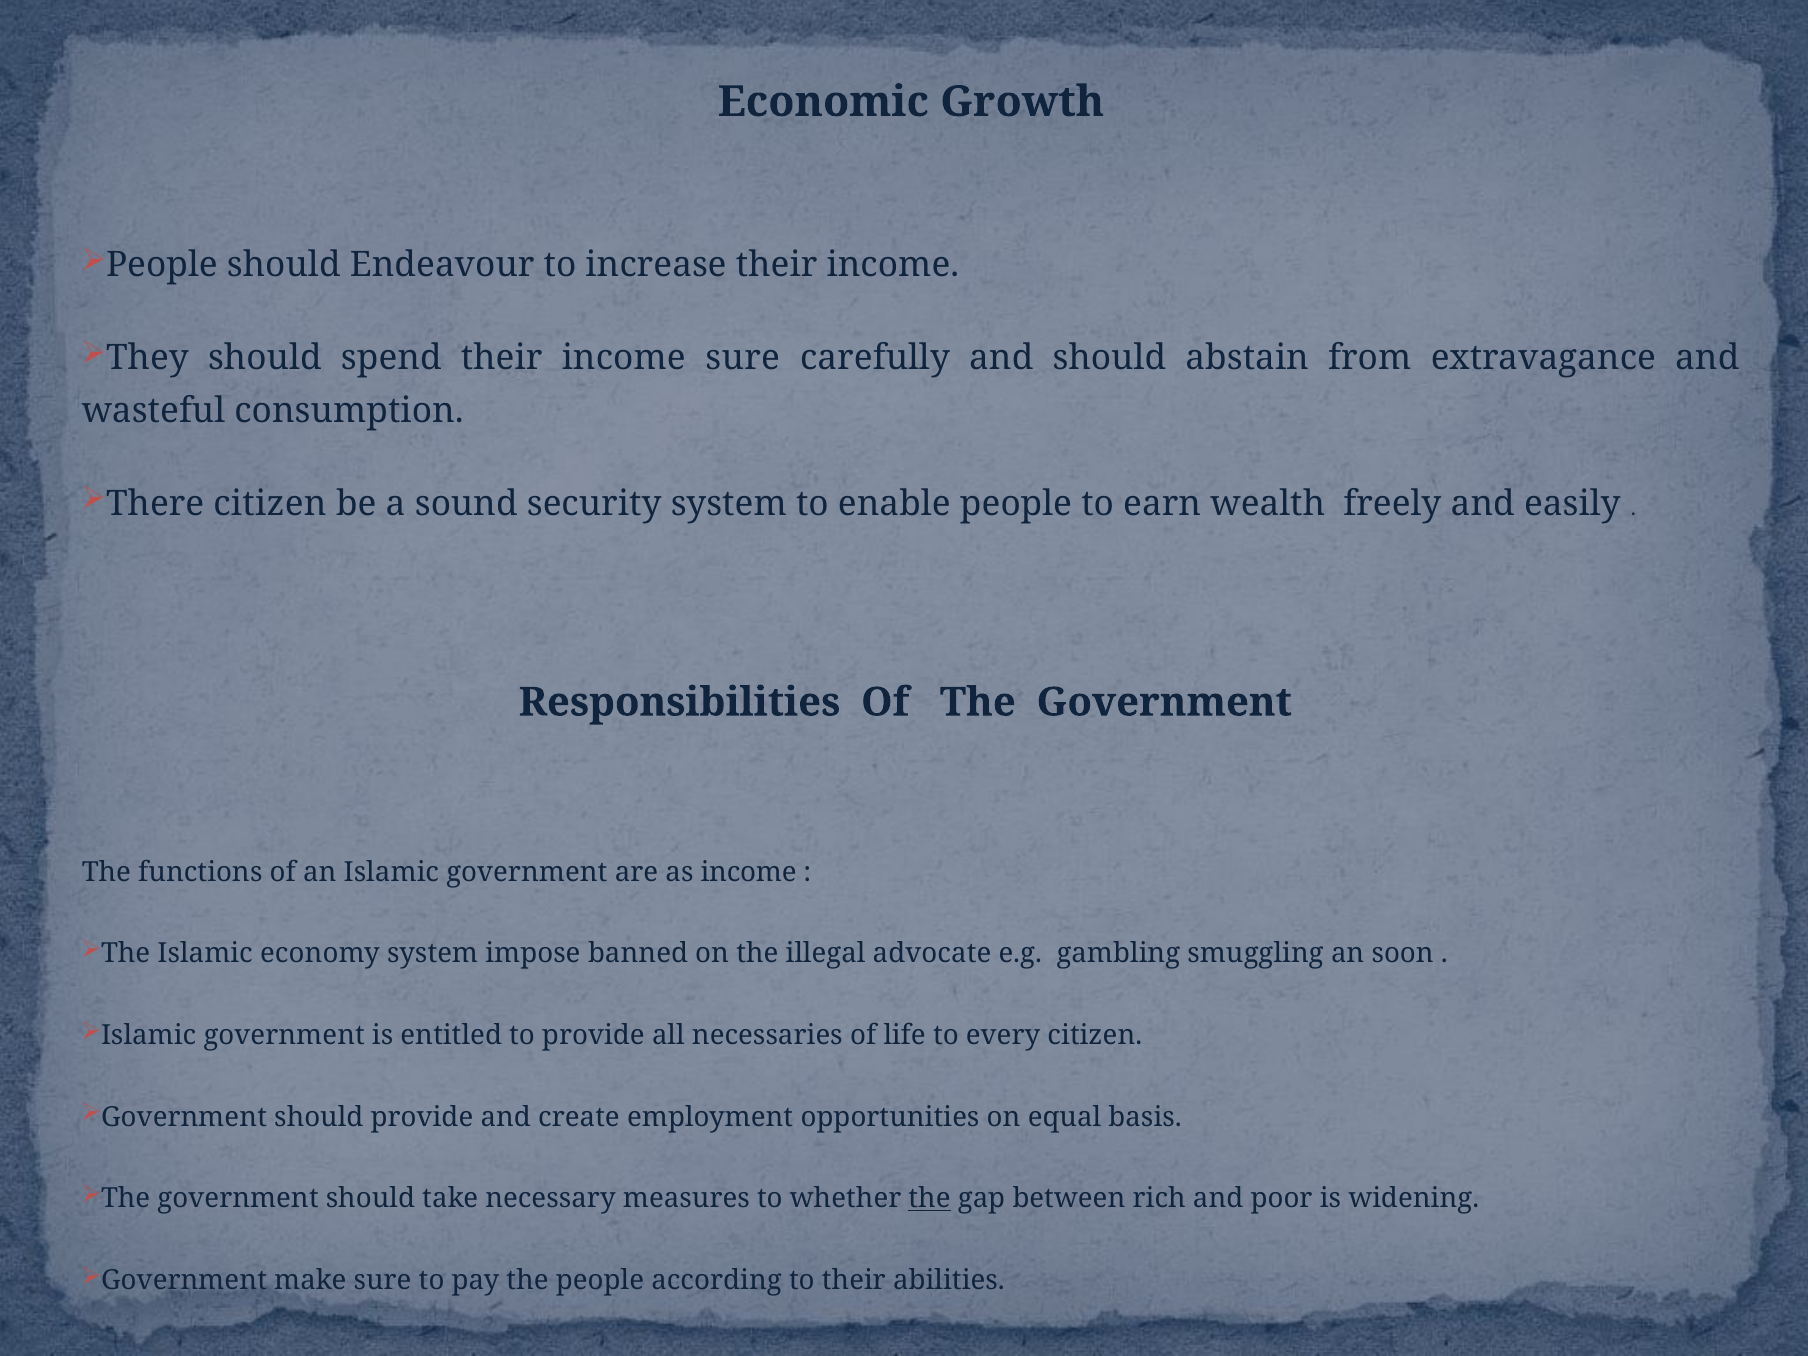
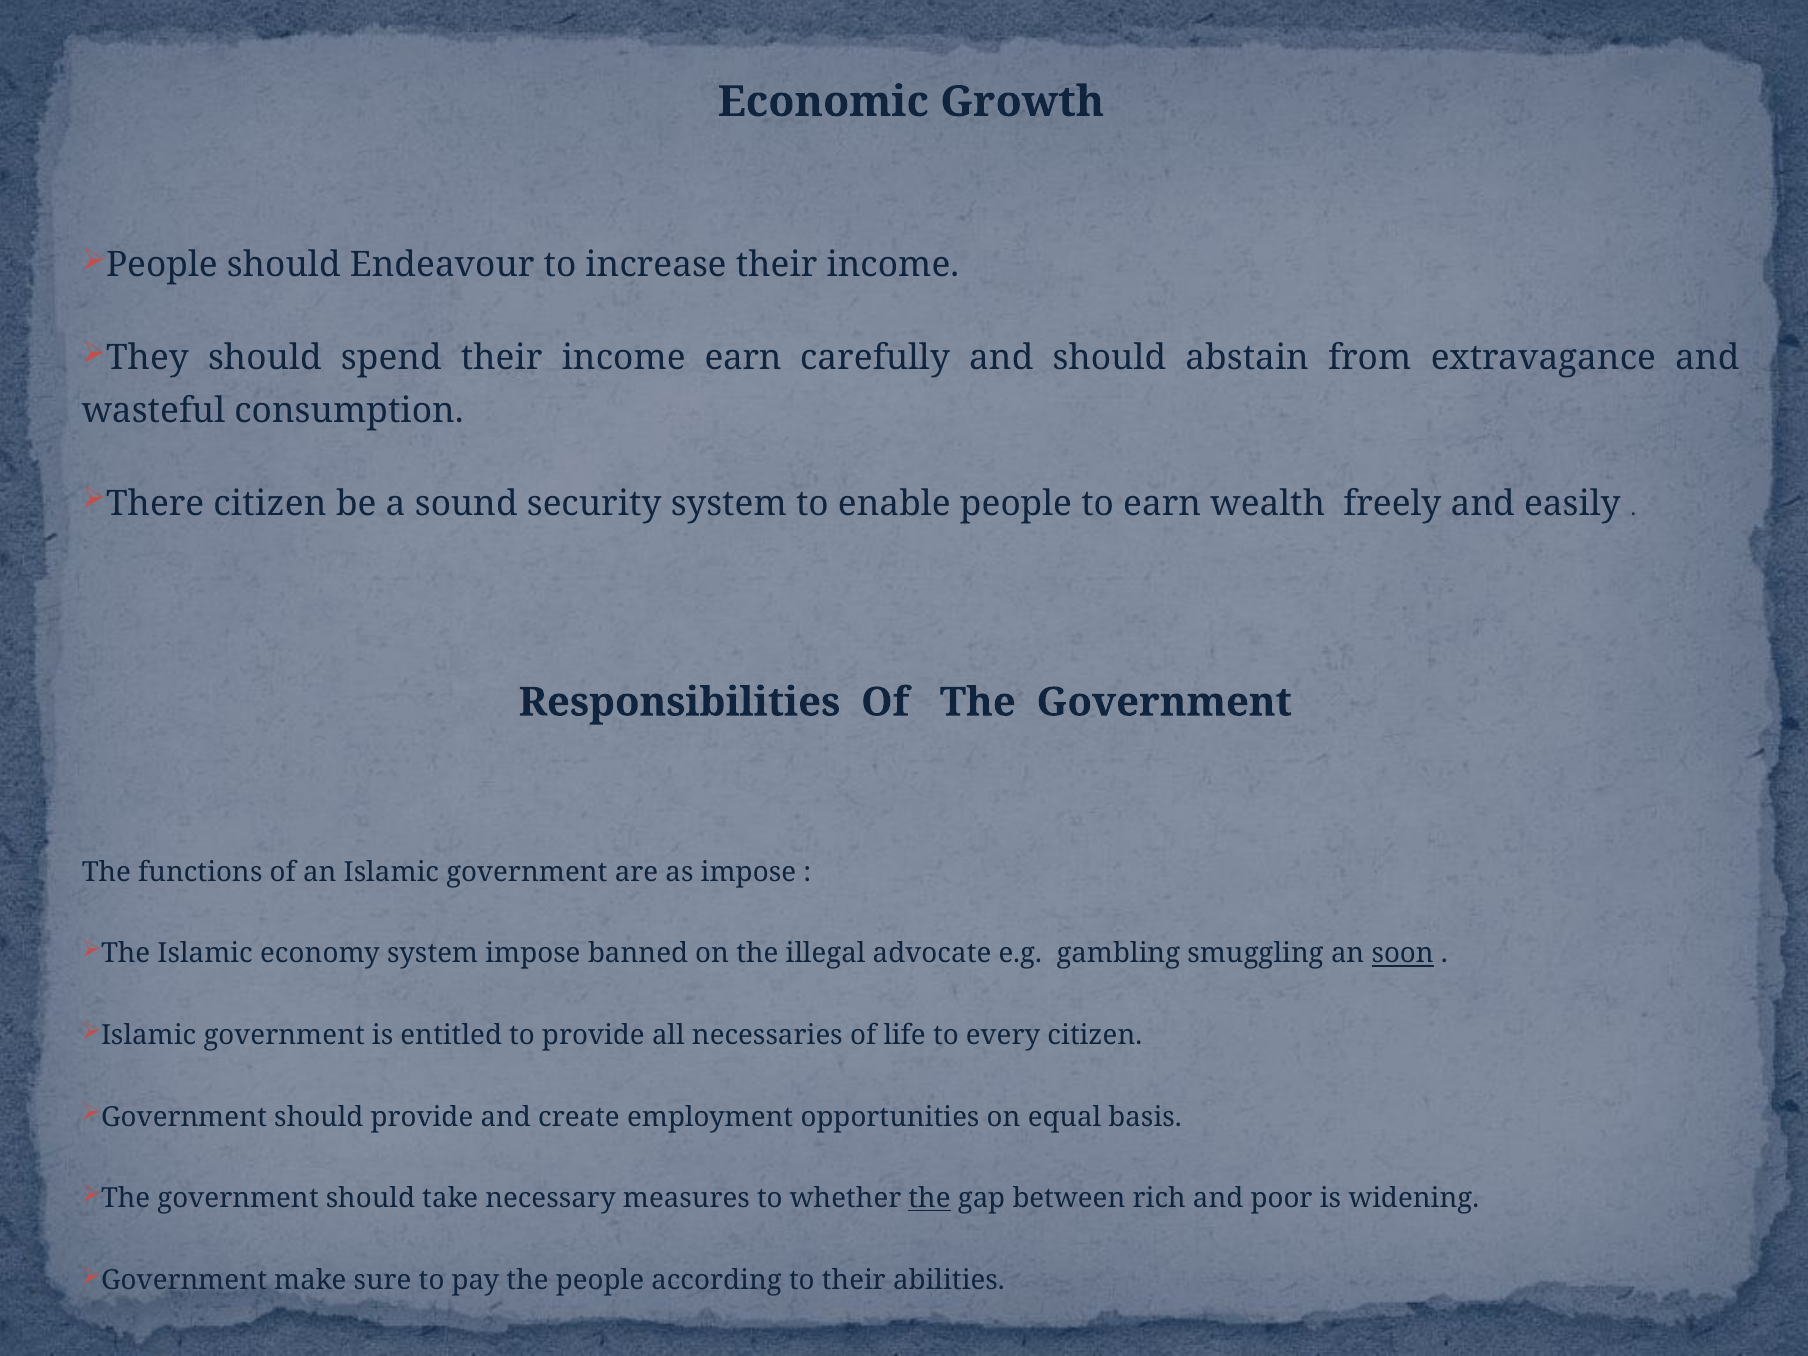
income sure: sure -> earn
as income: income -> impose
soon underline: none -> present
